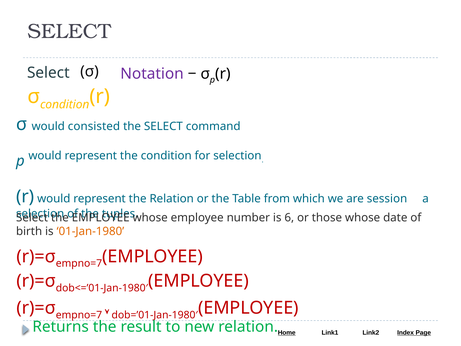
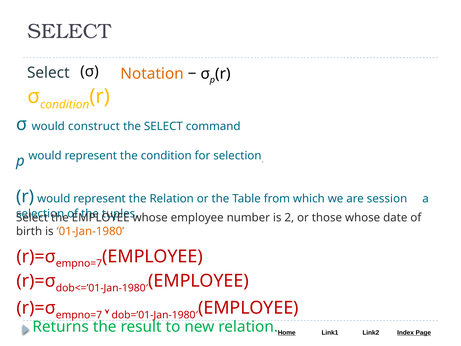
Notation colour: purple -> orange
consisted: consisted -> construct
6: 6 -> 2
